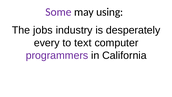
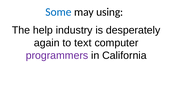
Some colour: purple -> blue
jobs: jobs -> help
every: every -> again
